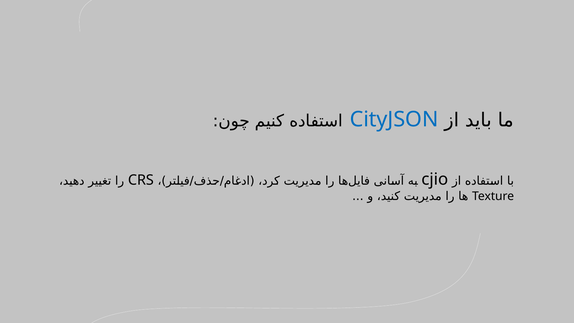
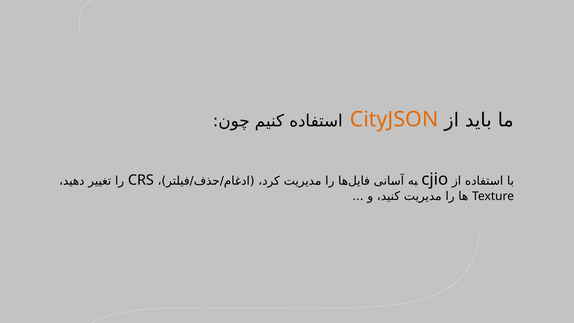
CityJSON colour: blue -> orange
